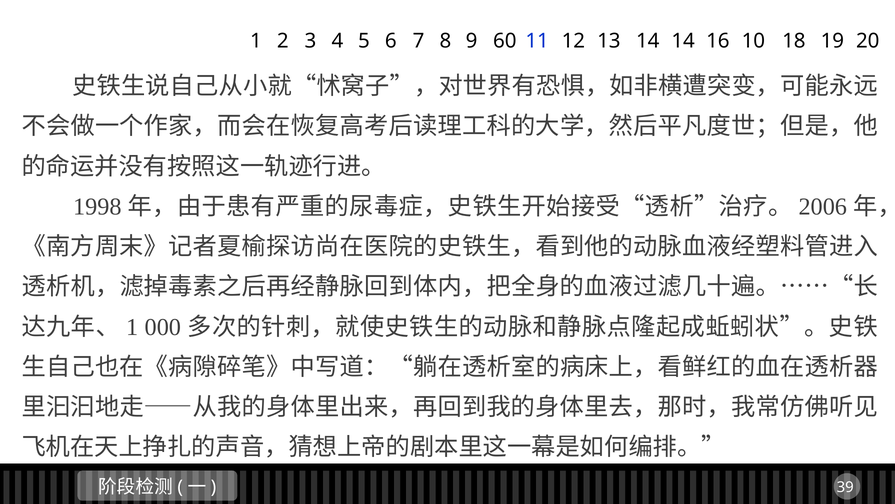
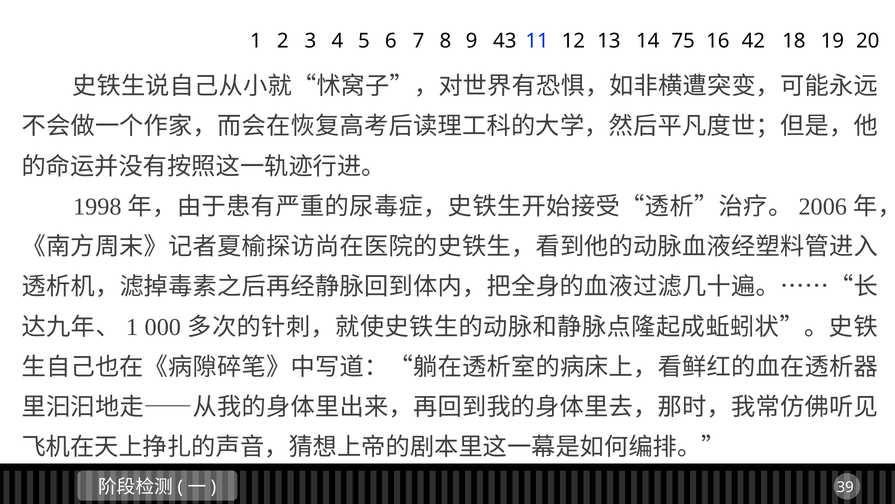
60: 60 -> 43
14 14: 14 -> 75
10: 10 -> 42
